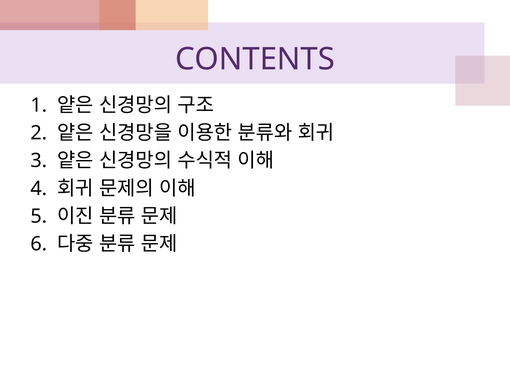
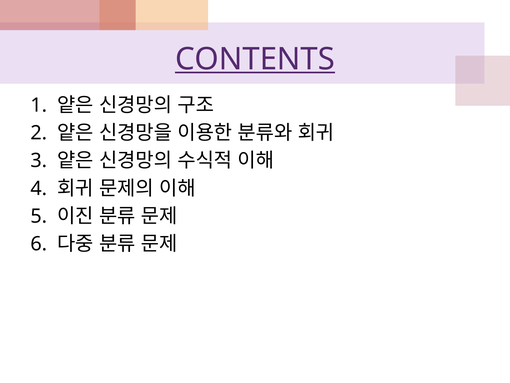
CONTENTS underline: none -> present
